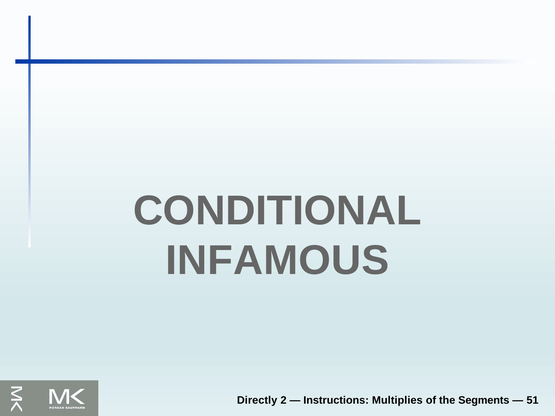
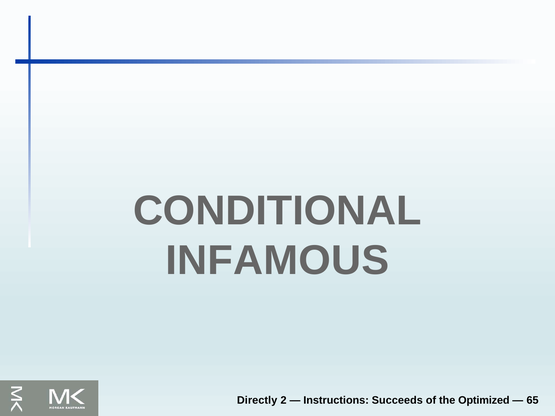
Multiplies: Multiplies -> Succeeds
Segments: Segments -> Optimized
51: 51 -> 65
